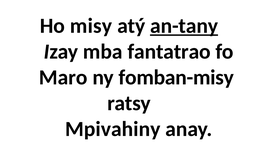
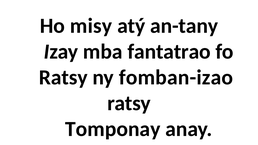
an-tany underline: present -> none
Maro at (63, 78): Maro -> Ratsy
fomban-misy: fomban-misy -> fomban-izao
Mpivahiny: Mpivahiny -> Tomponay
